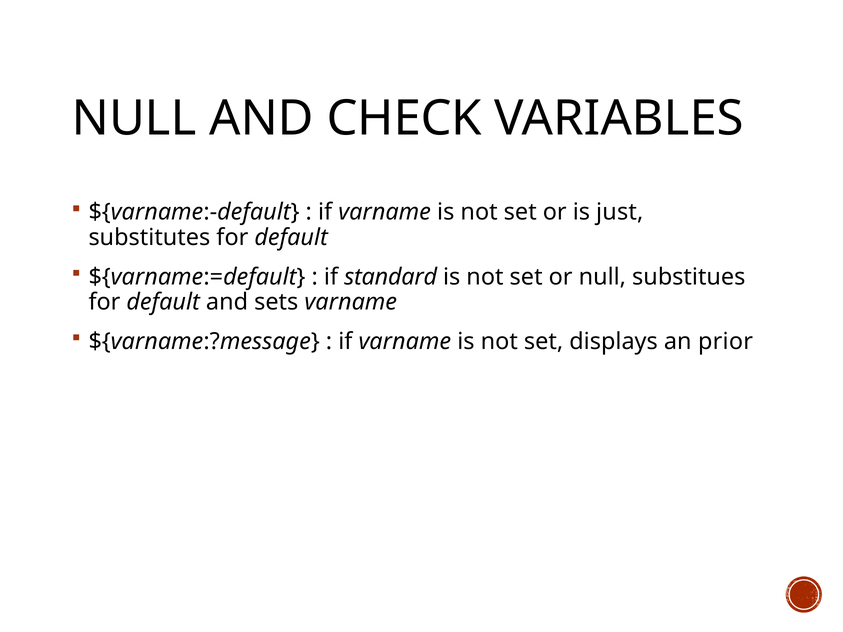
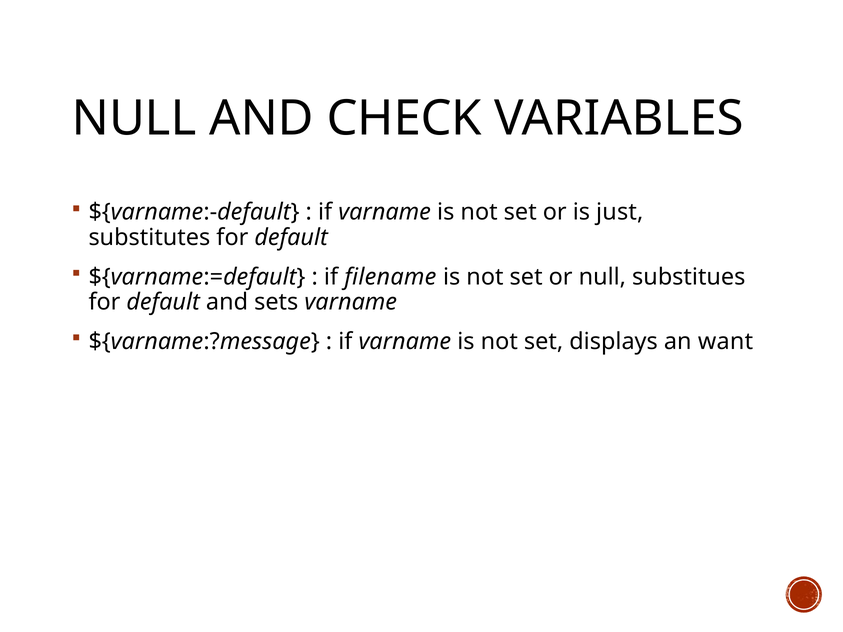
standard: standard -> filename
prior: prior -> want
